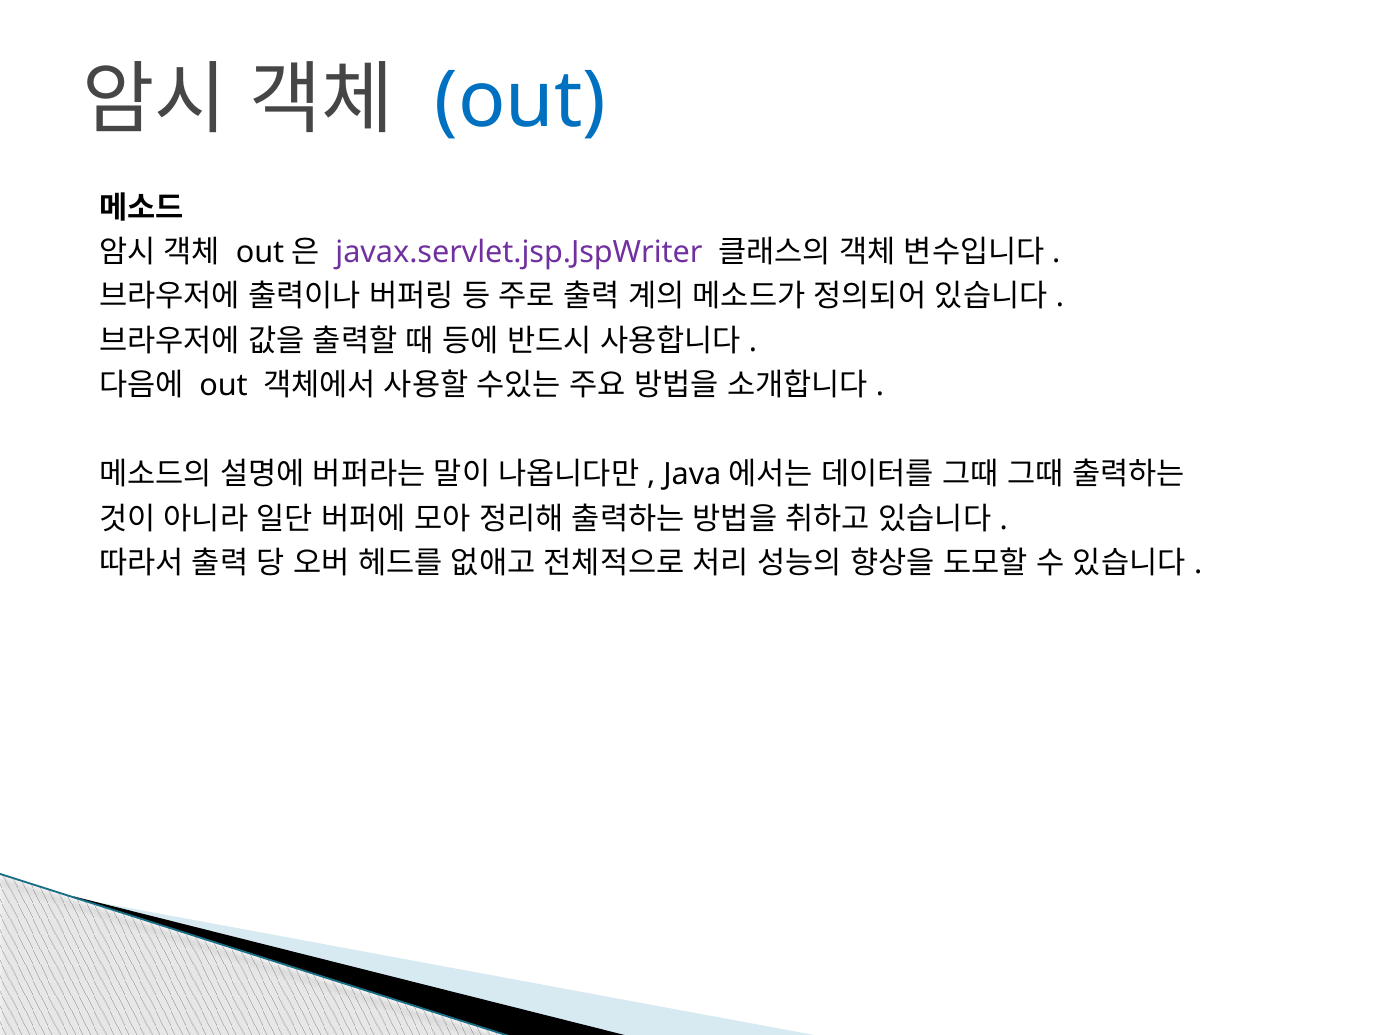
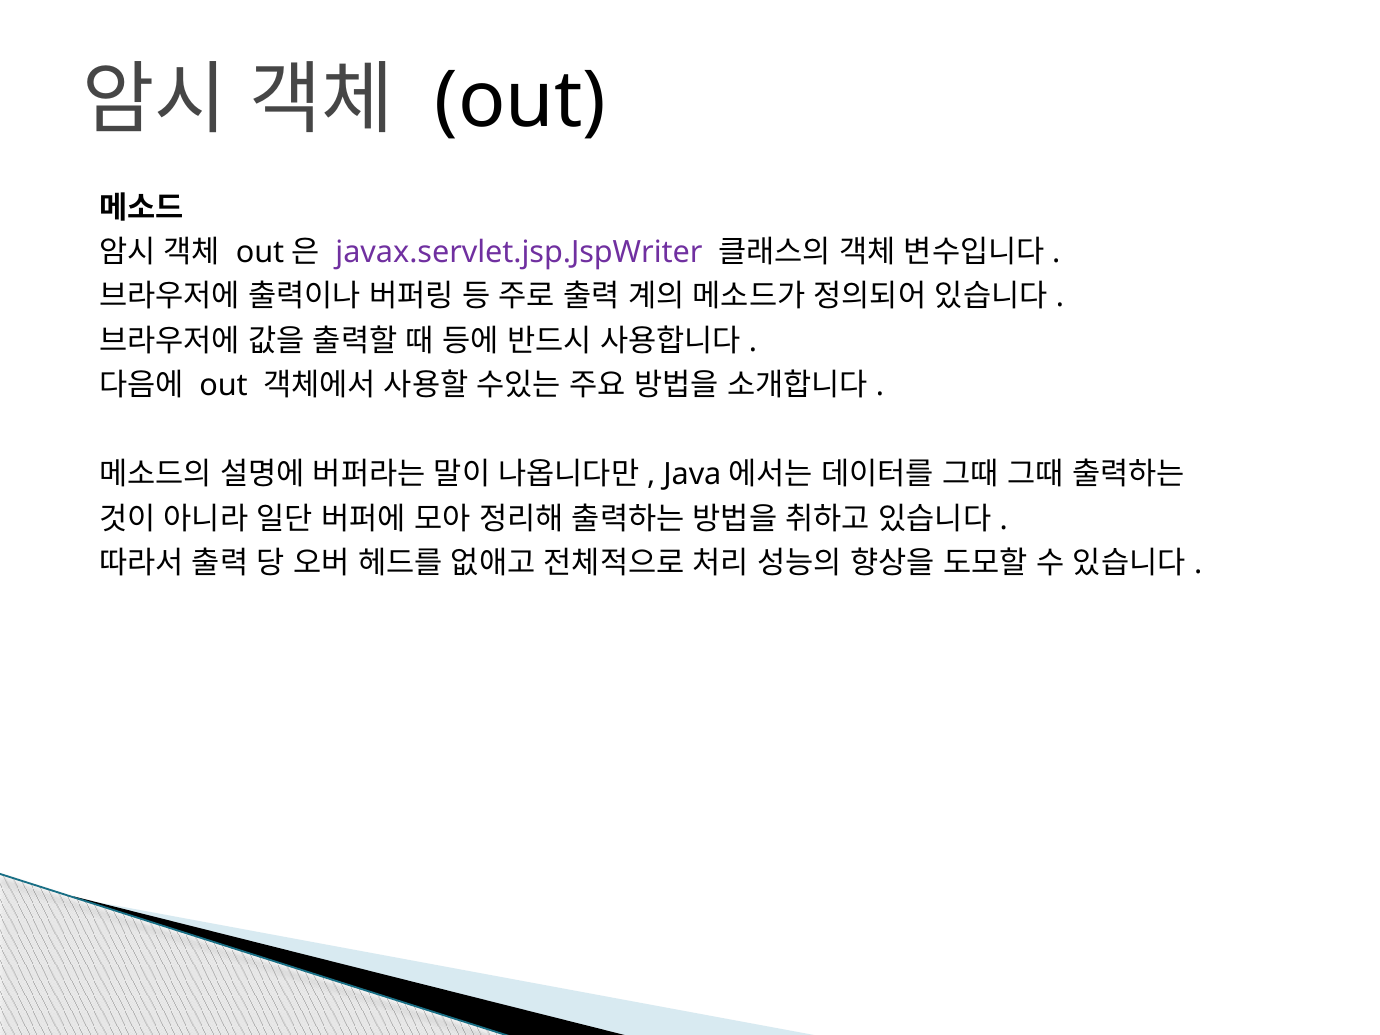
out at (521, 101) colour: blue -> black
